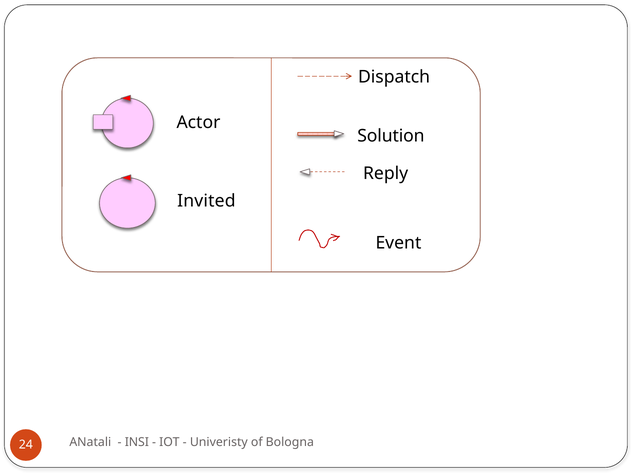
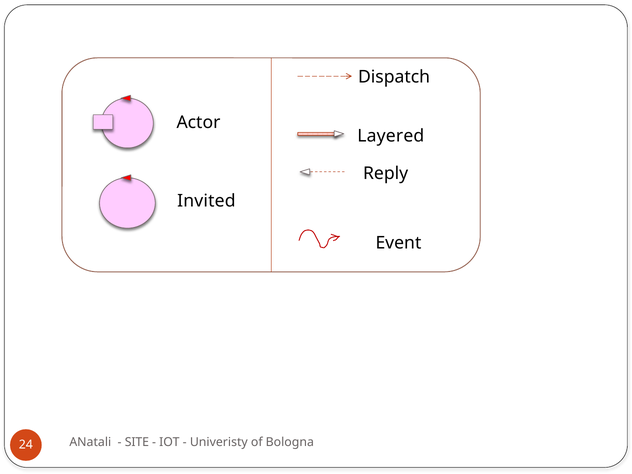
Solution: Solution -> Layered
INSI: INSI -> SITE
